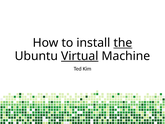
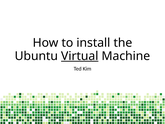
the underline: present -> none
